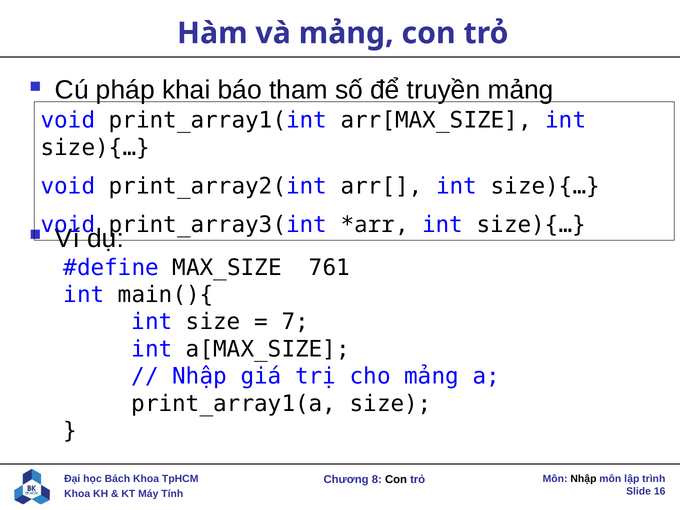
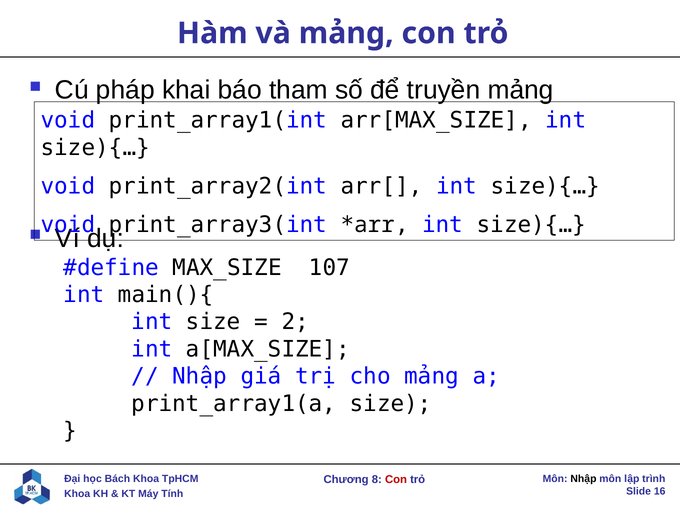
761: 761 -> 107
7: 7 -> 2
Con at (396, 480) colour: black -> red
